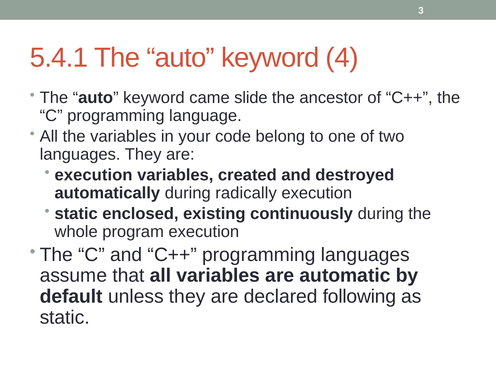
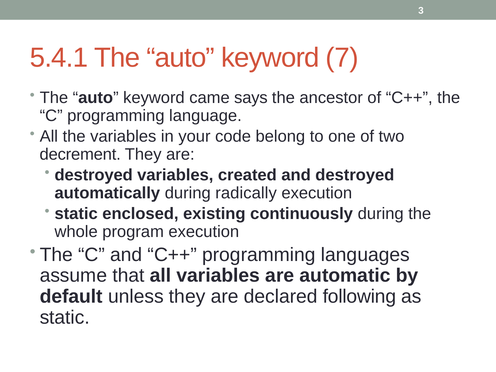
4: 4 -> 7
slide: slide -> says
languages at (80, 154): languages -> decrement
execution at (94, 175): execution -> destroyed
